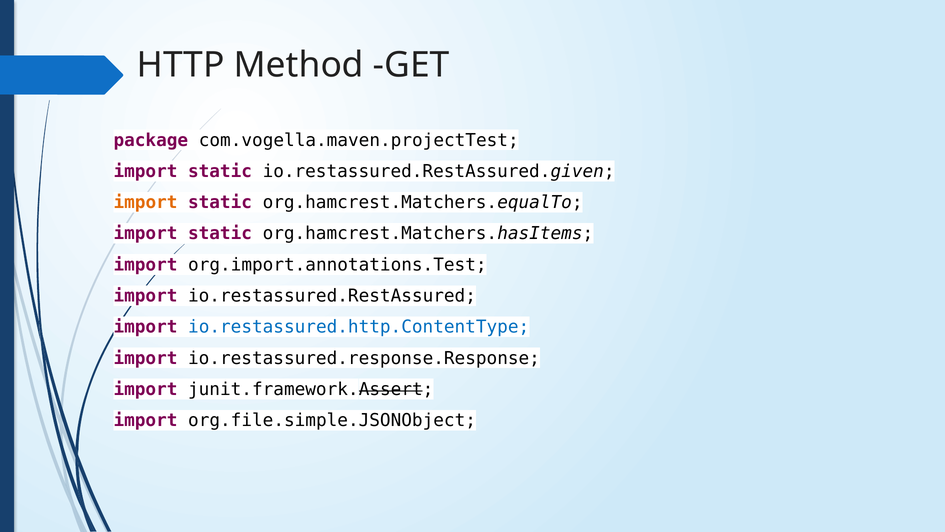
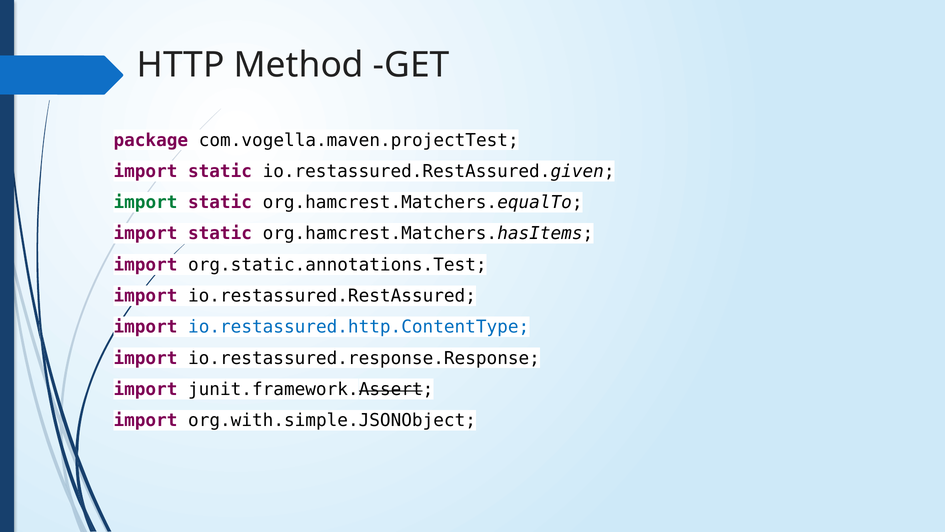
import at (146, 202) colour: orange -> green
org.import.annotations.Test: org.import.annotations.Test -> org.static.annotations.Test
org.file.simple.JSONObject: org.file.simple.JSONObject -> org.with.simple.JSONObject
